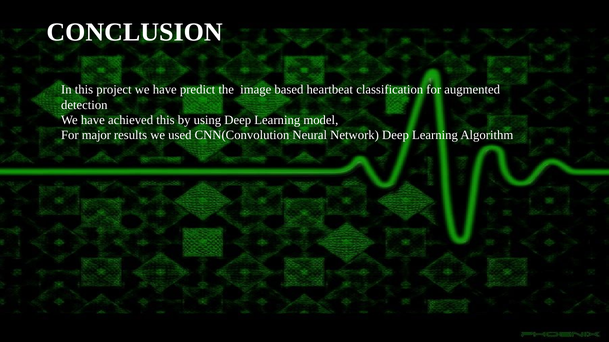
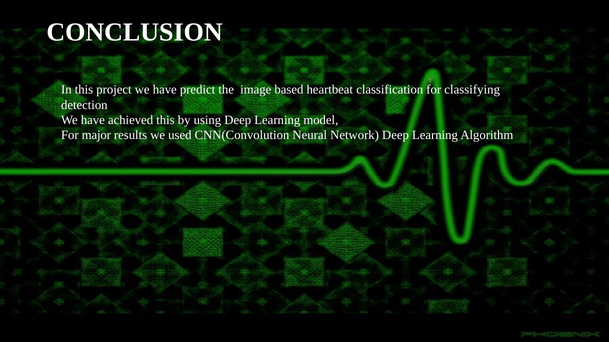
augmented: augmented -> classifying
